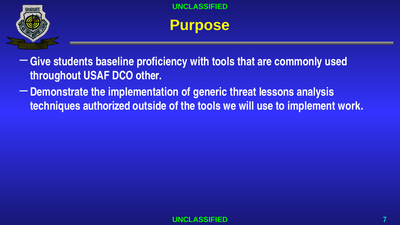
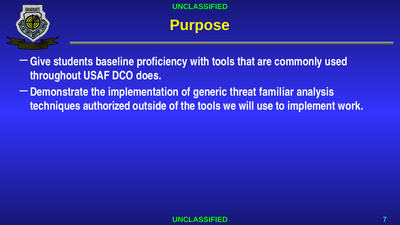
other: other -> does
lessons: lessons -> familiar
